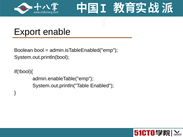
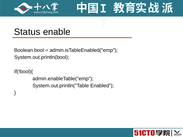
Export: Export -> Status
